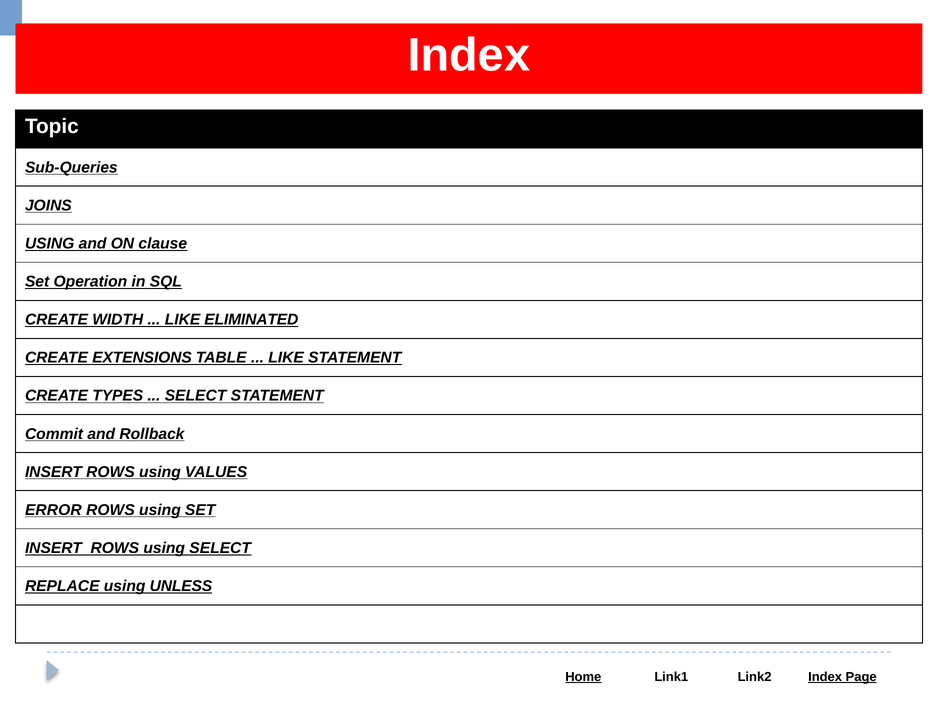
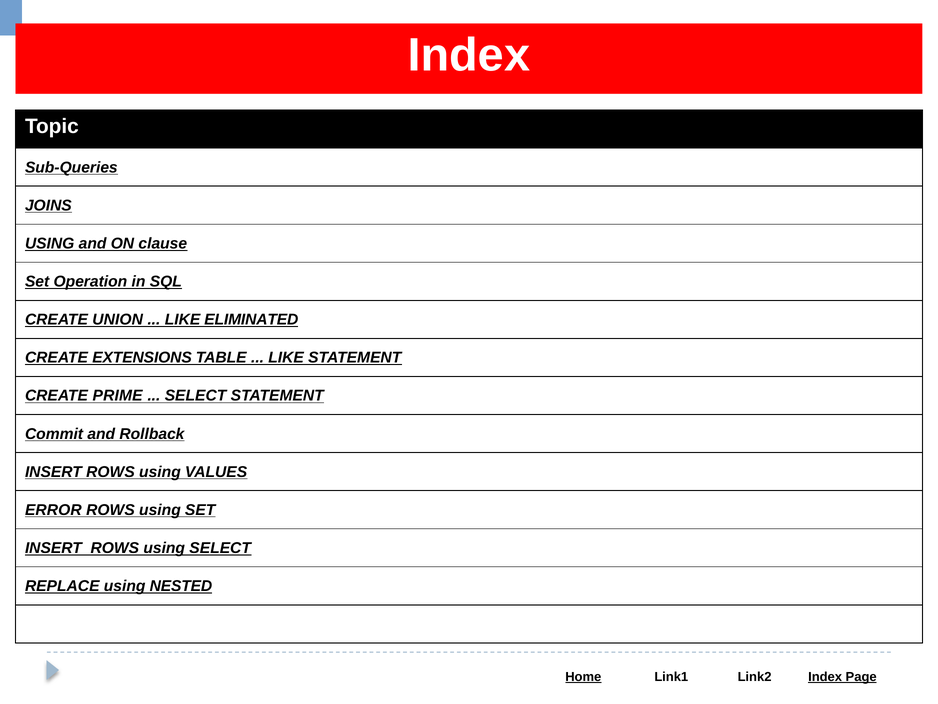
WIDTH: WIDTH -> UNION
TYPES: TYPES -> PRIME
UNLESS: UNLESS -> NESTED
